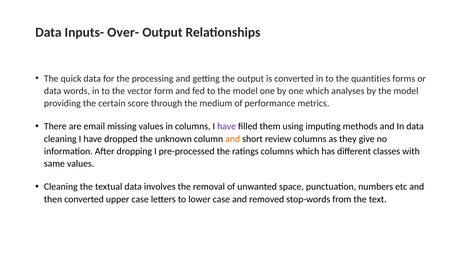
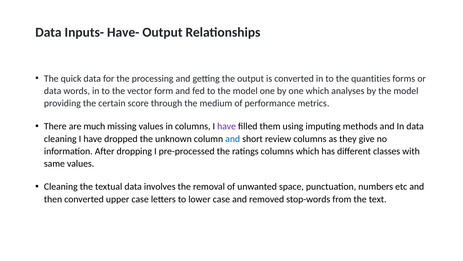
Over-: Over- -> Have-
email: email -> much
and at (233, 139) colour: orange -> blue
